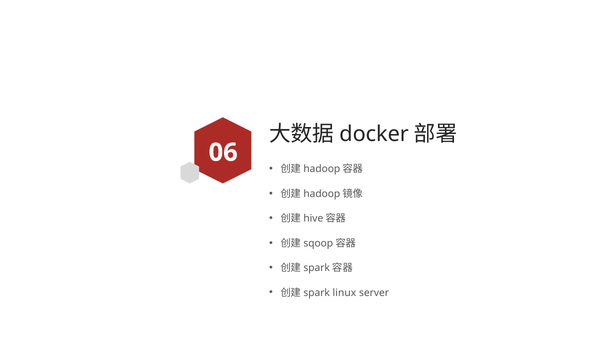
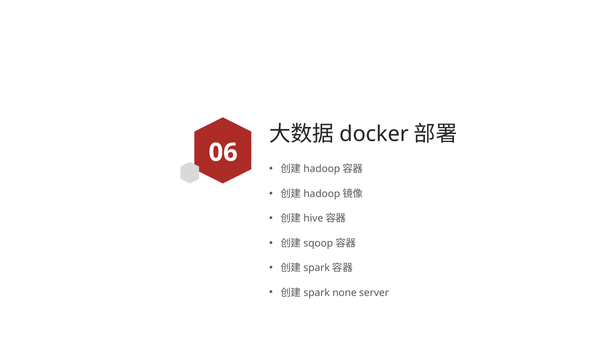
linux: linux -> none
